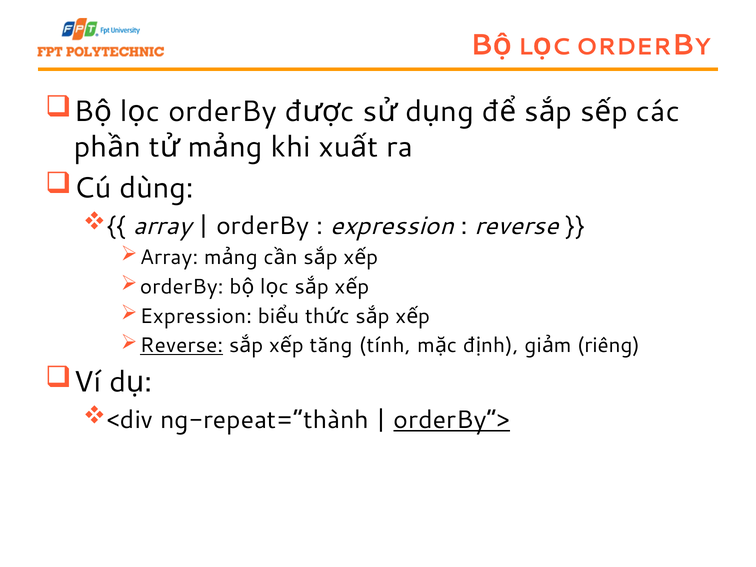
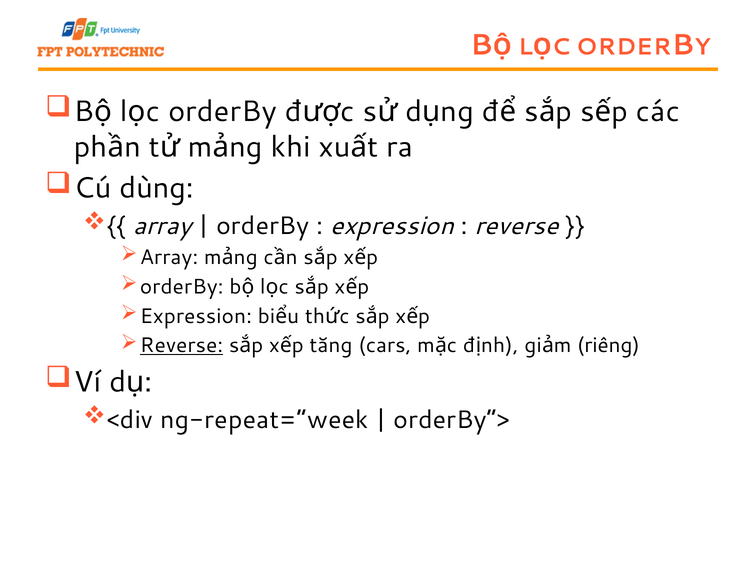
tính: tính -> cars
ng-repeat=“thành: ng-repeat=“thành -> ng-repeat=“week
orderBy”> underline: present -> none
